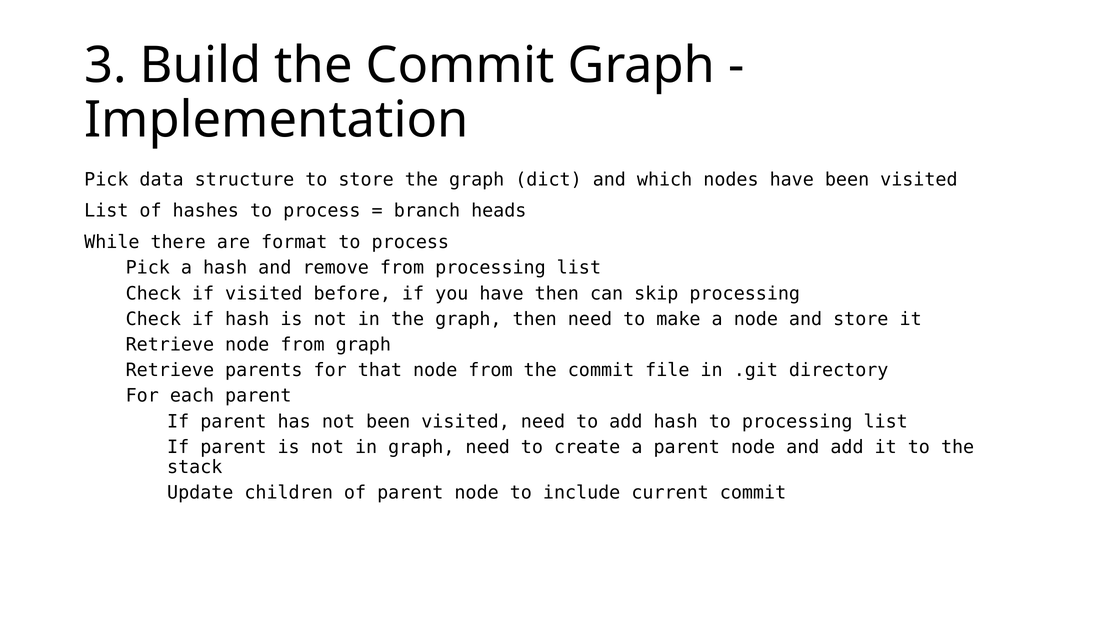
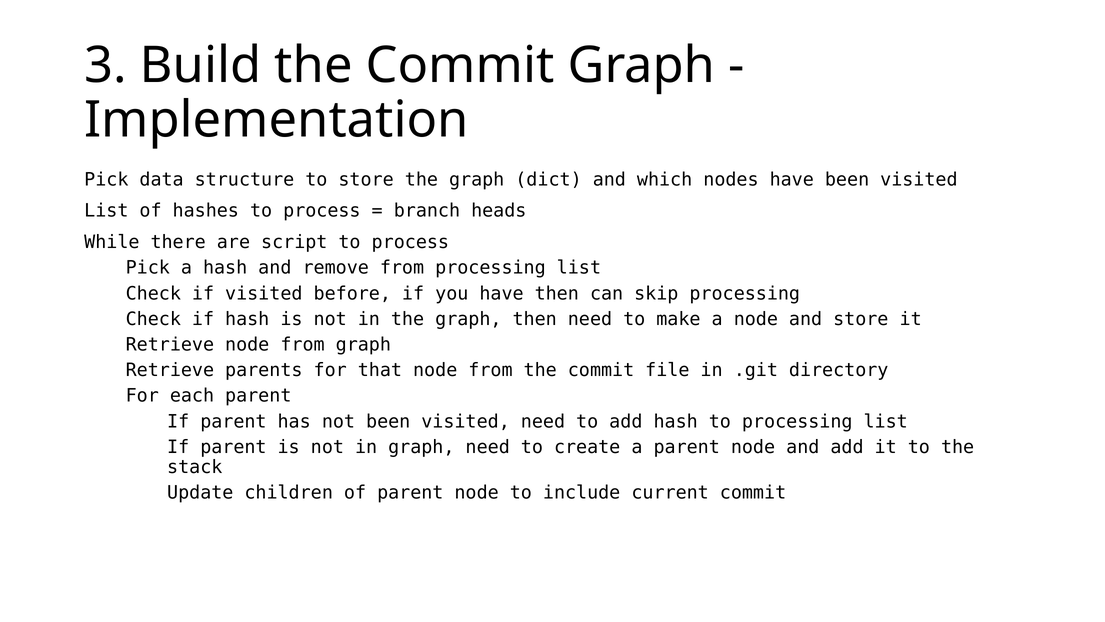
format: format -> script
